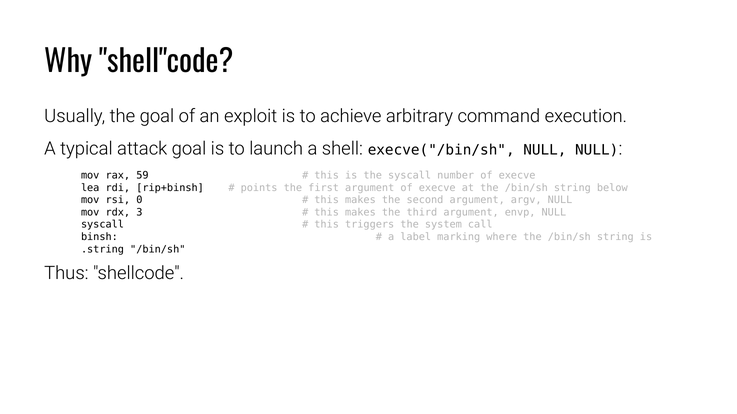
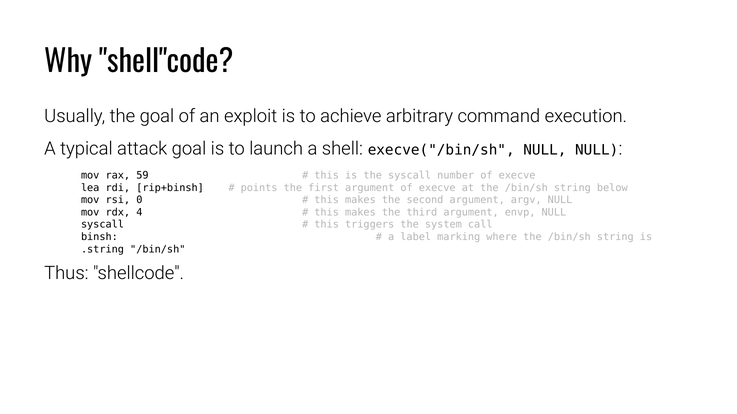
3: 3 -> 4
